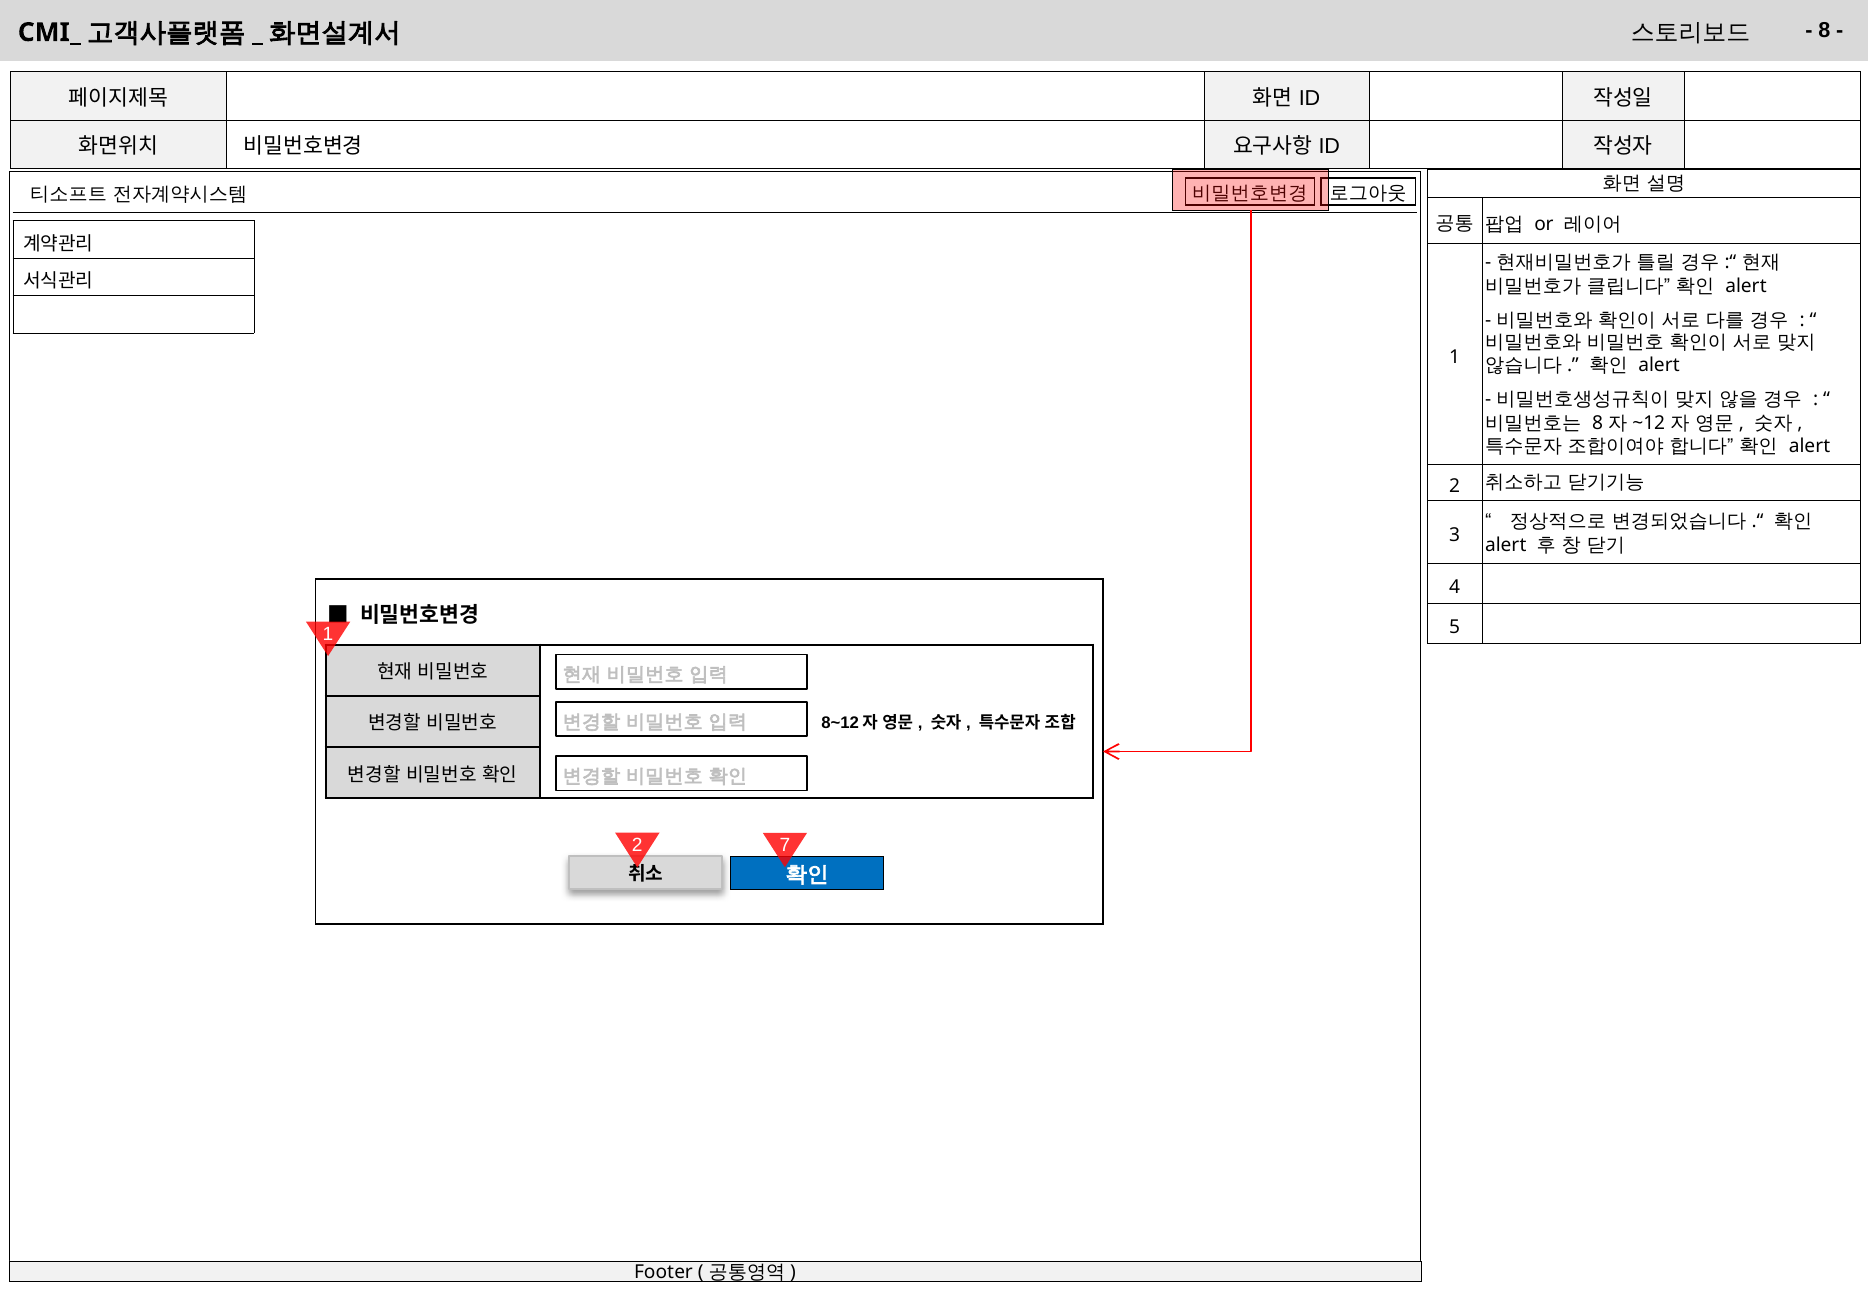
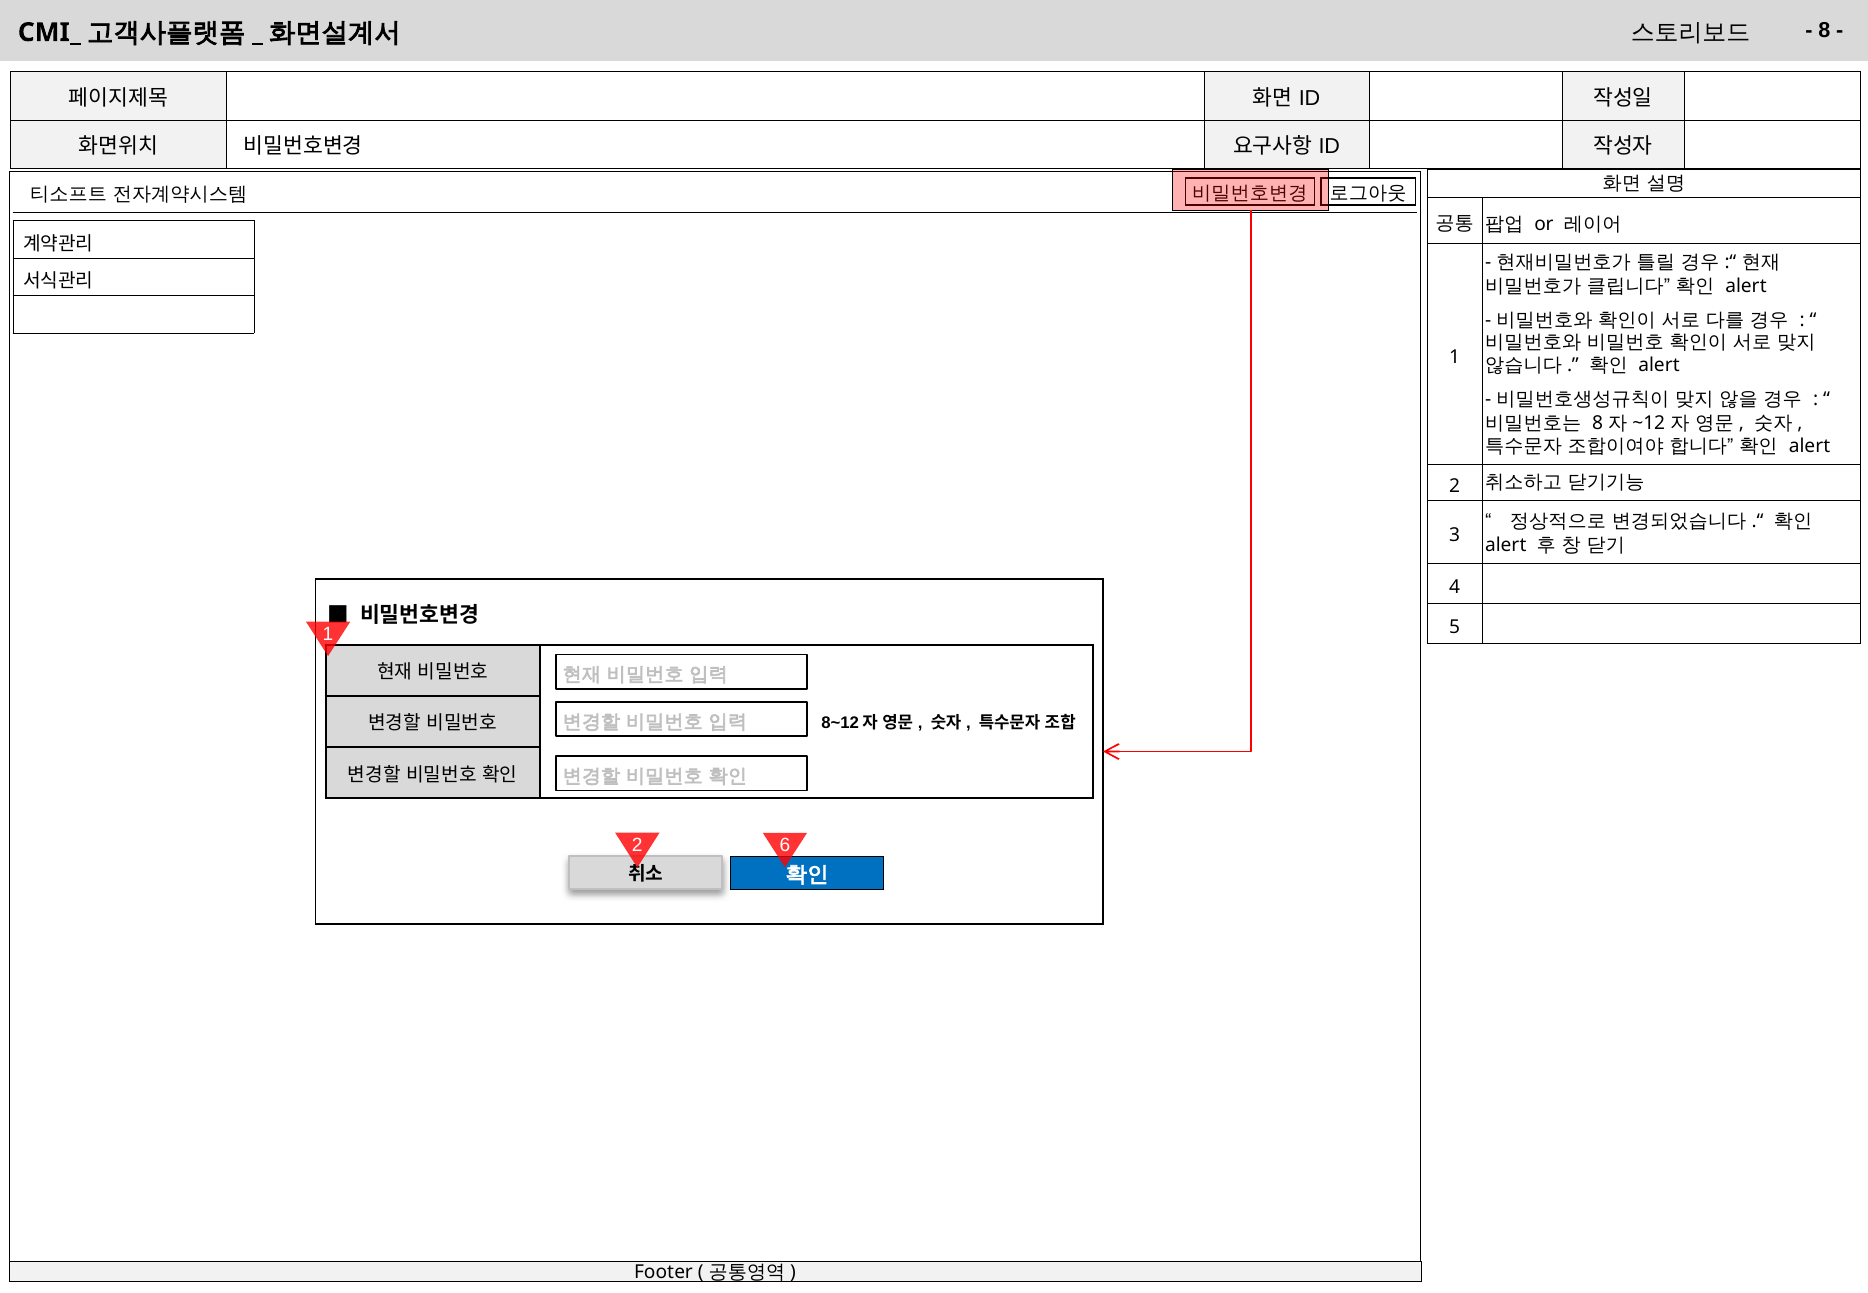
7: 7 -> 6
